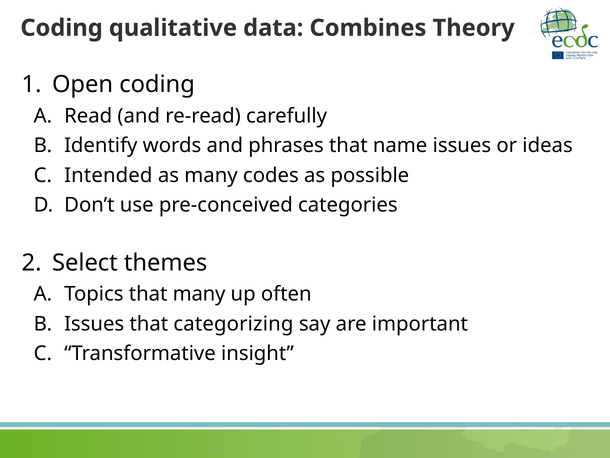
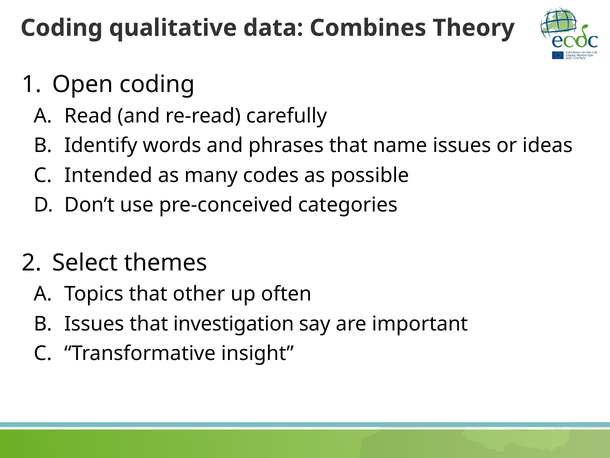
that many: many -> other
categorizing: categorizing -> investigation
